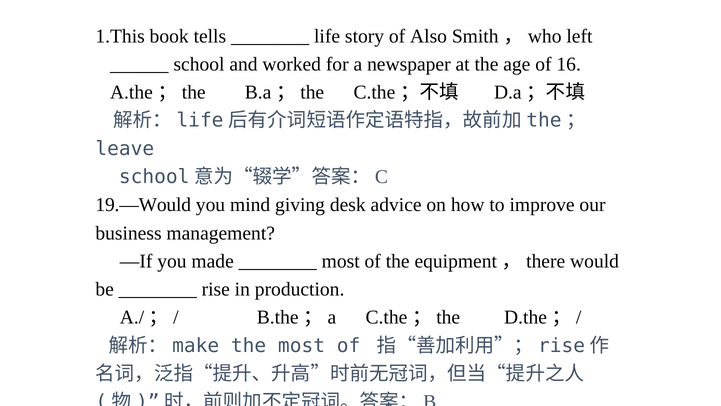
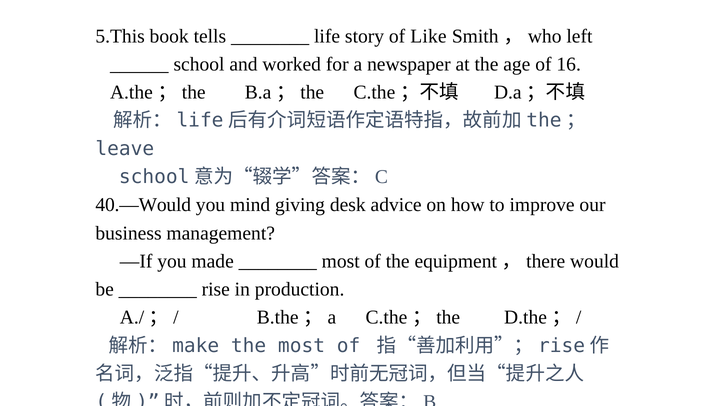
1.This: 1.This -> 5.This
Also: Also -> Like
19.—Would: 19.—Would -> 40.—Would
